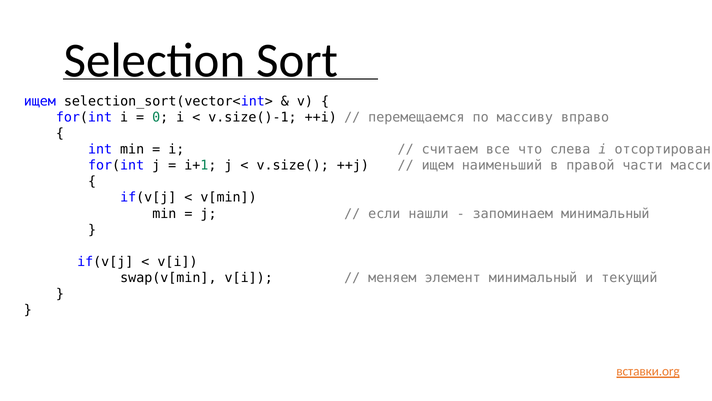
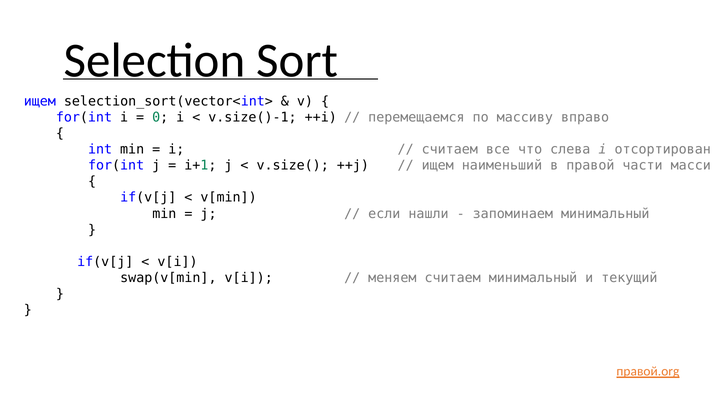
меняем элемент: элемент -> считаем
вставки.org: вставки.org -> правой.org
